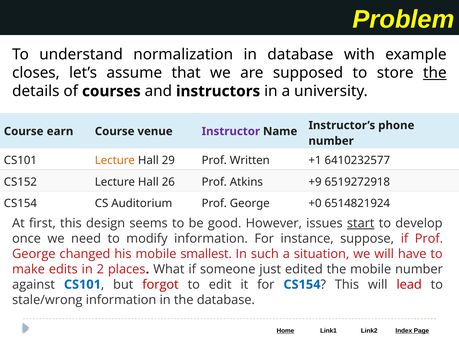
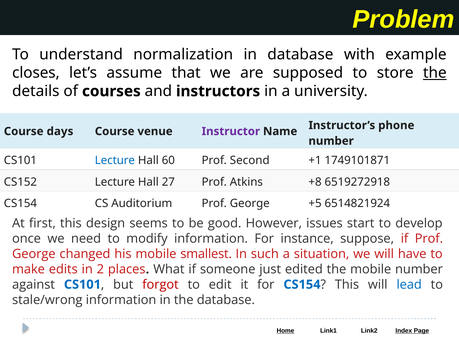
earn: earn -> days
Lecture at (115, 161) colour: orange -> blue
29: 29 -> 60
Written: Written -> Second
6410232577: 6410232577 -> 1749101871
26: 26 -> 27
+9: +9 -> +8
+0: +0 -> +5
start underline: present -> none
lead colour: red -> blue
